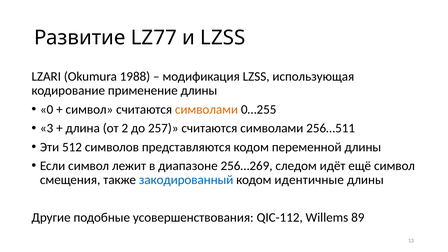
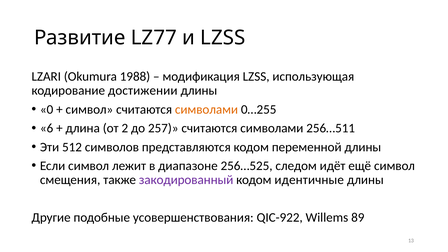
применение: применение -> достижении
3: 3 -> 6
256…269: 256…269 -> 256…525
закодированный colour: blue -> purple
QIC-112: QIC-112 -> QIC-922
